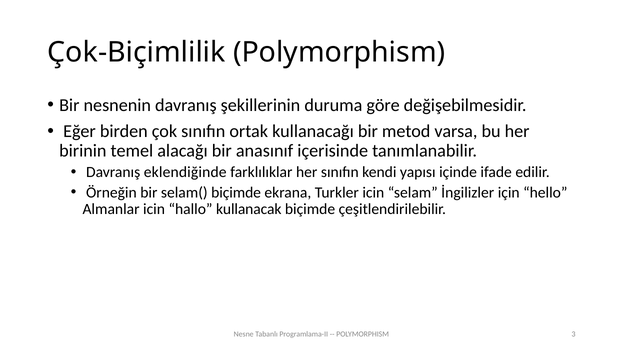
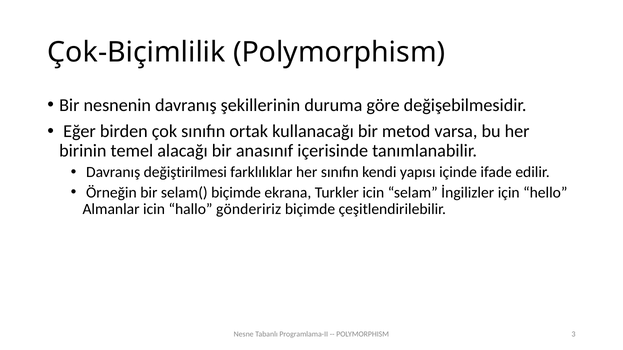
eklendiğinde: eklendiğinde -> değiştirilmesi
kullanacak: kullanacak -> göndeririz
